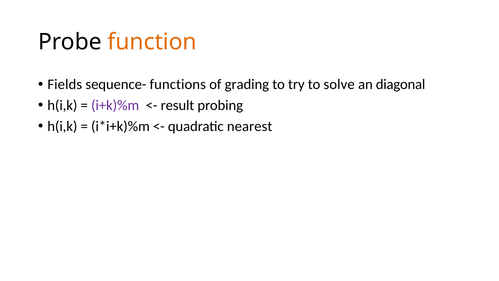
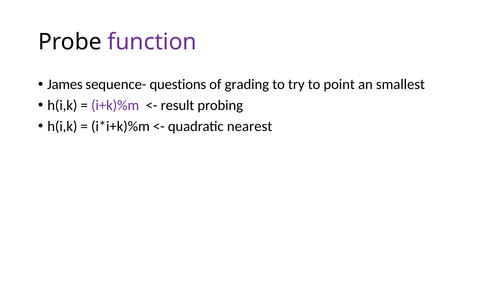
function colour: orange -> purple
Fields: Fields -> James
functions: functions -> questions
solve: solve -> point
diagonal: diagonal -> smallest
